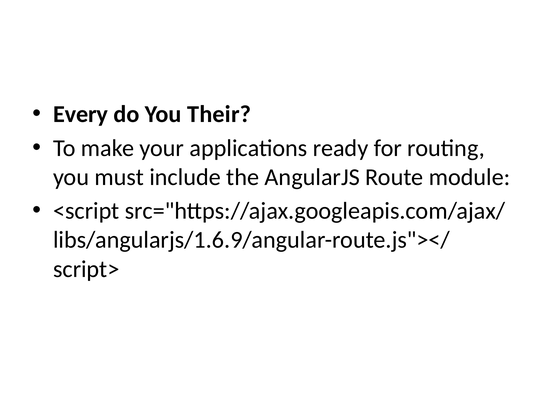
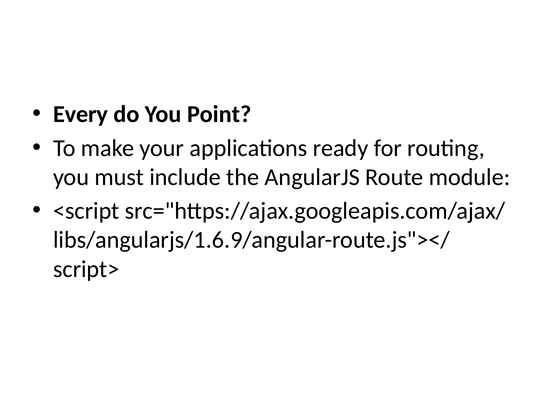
Their: Their -> Point
